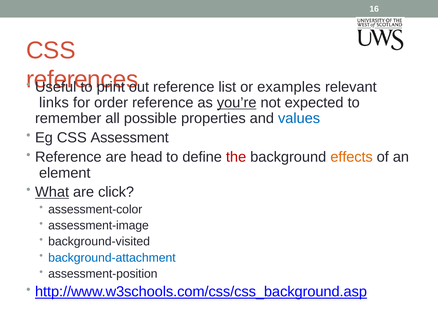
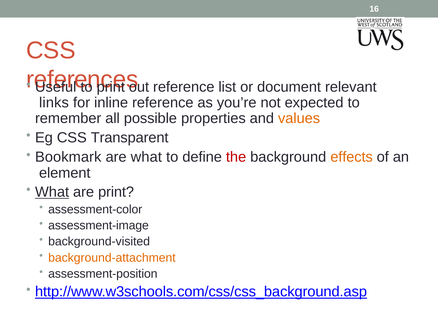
examples: examples -> document
order: order -> inline
you’re underline: present -> none
values colour: blue -> orange
Assessment: Assessment -> Transparent
Reference at (68, 157): Reference -> Bookmark
are head: head -> what
are click: click -> print
background-attachment colour: blue -> orange
